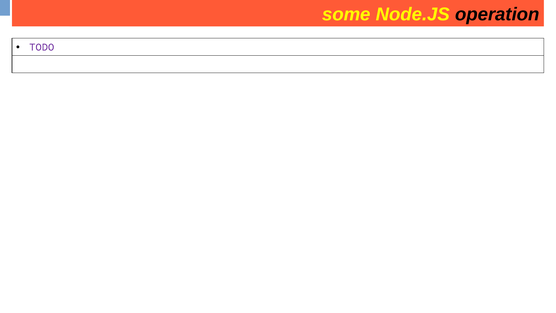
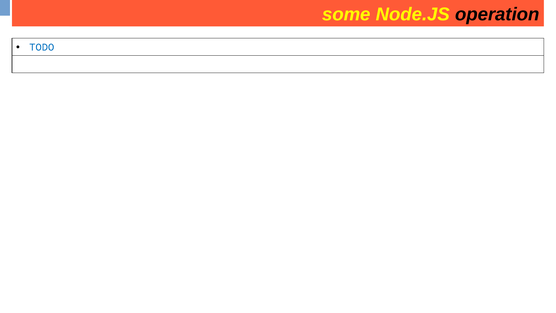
TODO colour: purple -> blue
